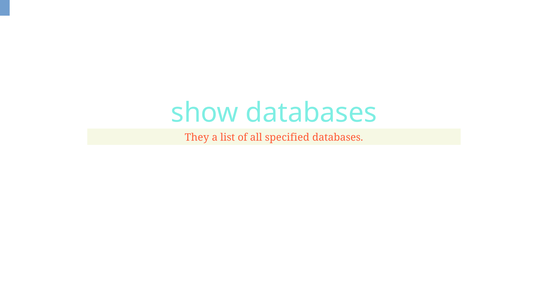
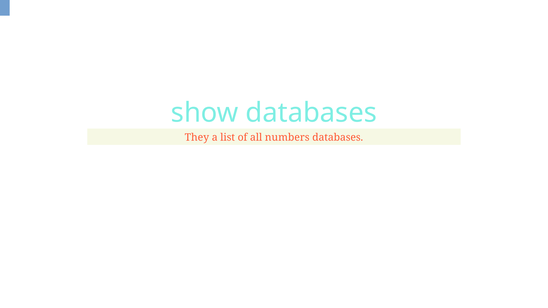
specified: specified -> numbers
